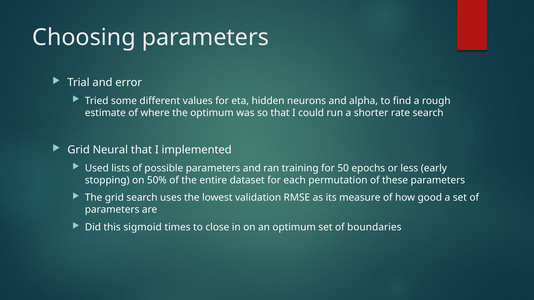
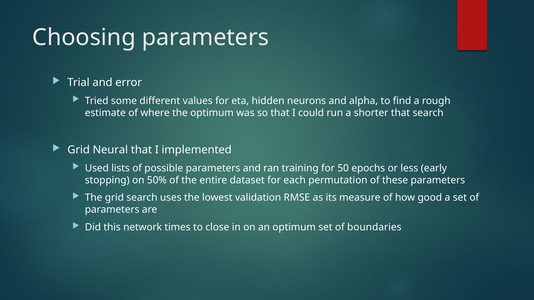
shorter rate: rate -> that
sigmoid: sigmoid -> network
